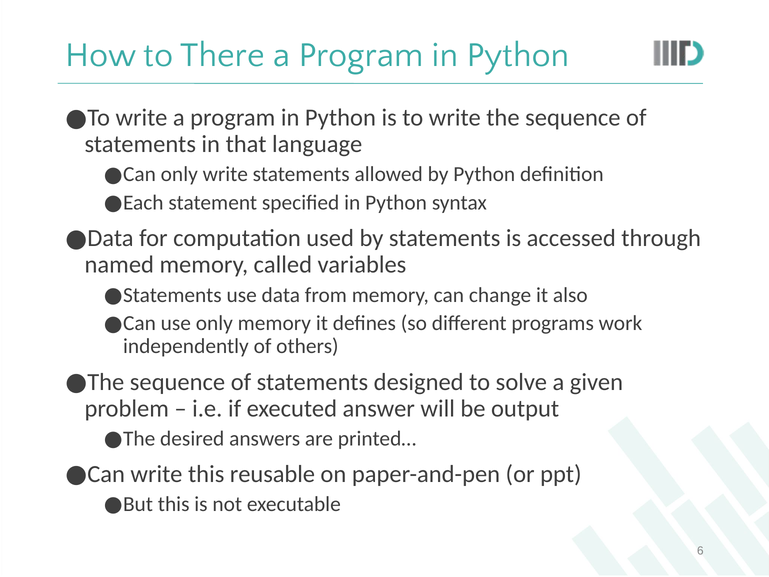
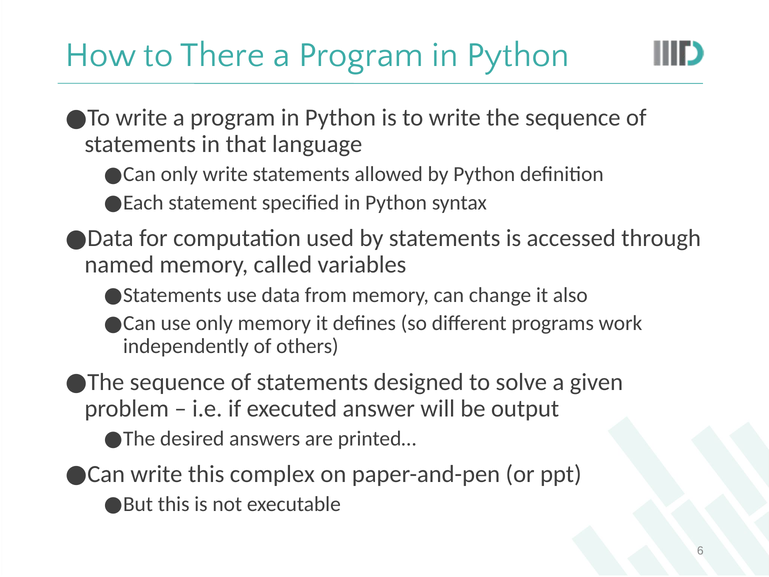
reusable: reusable -> complex
